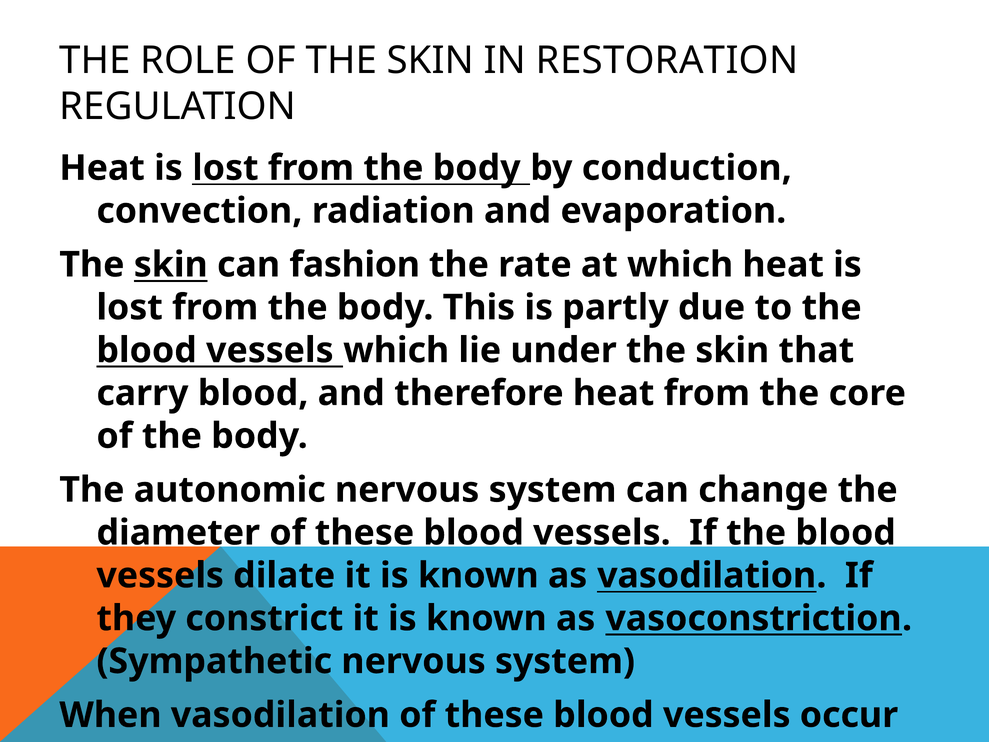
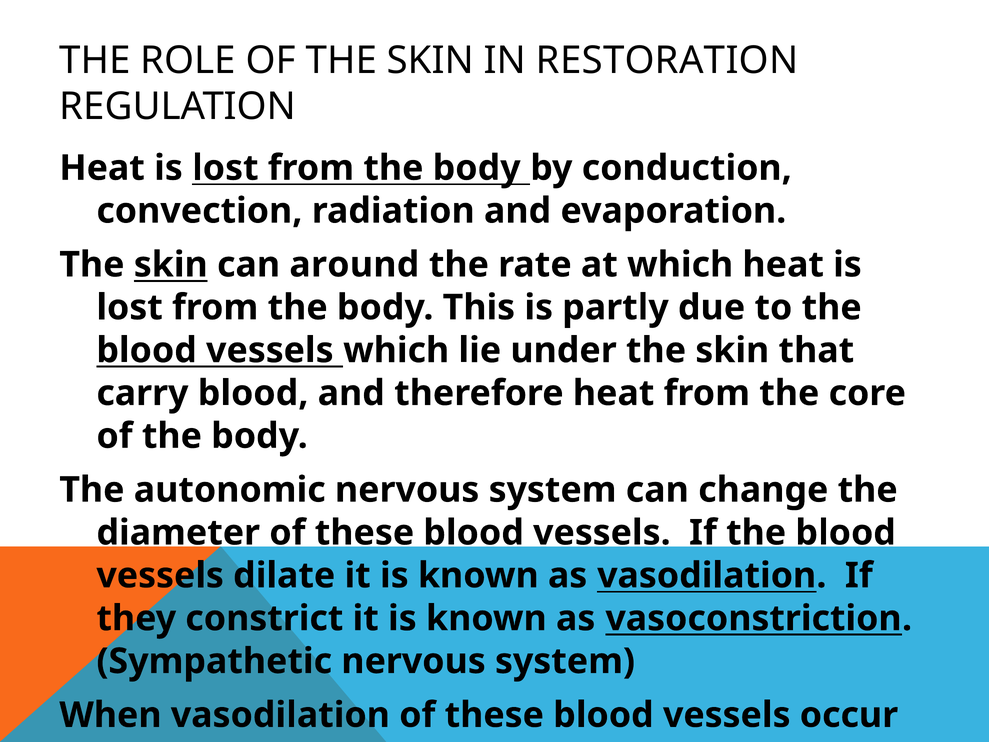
fashion: fashion -> around
